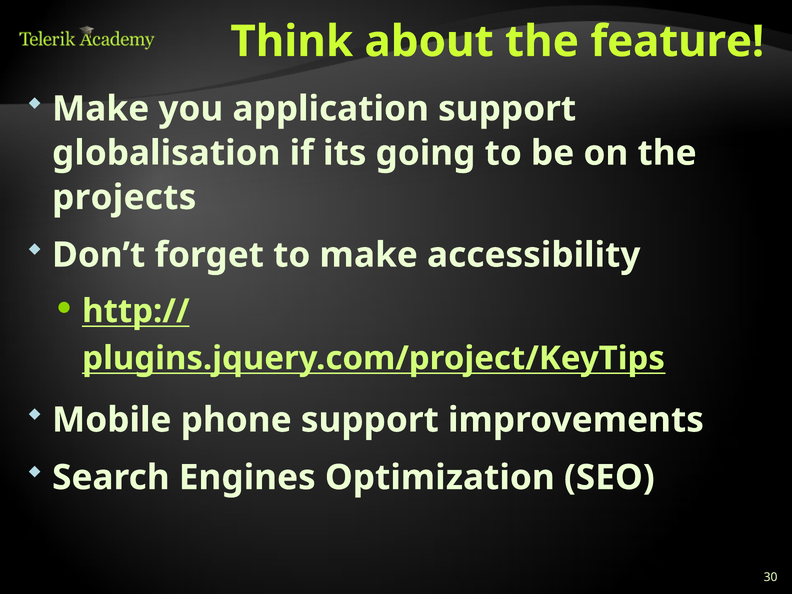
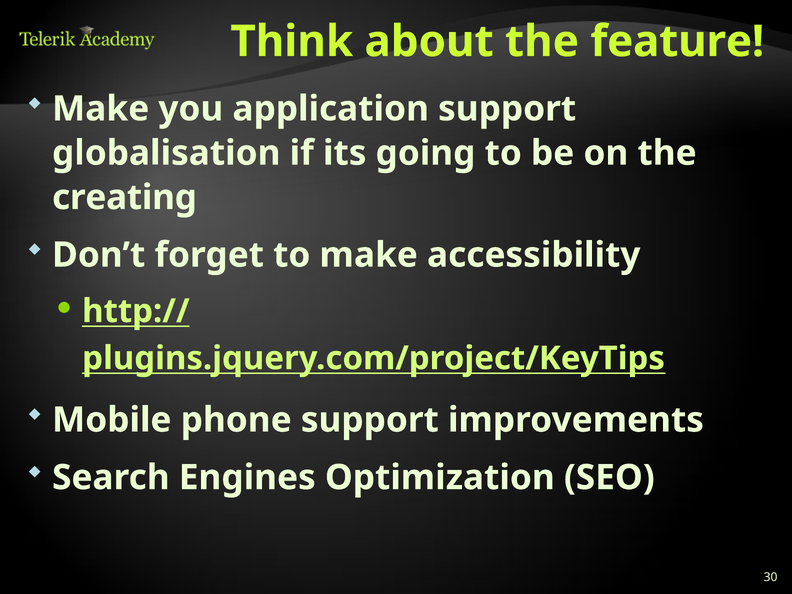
projects: projects -> creating
